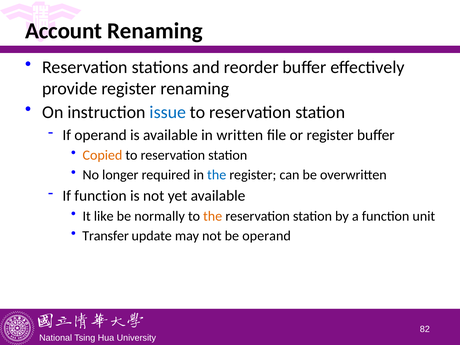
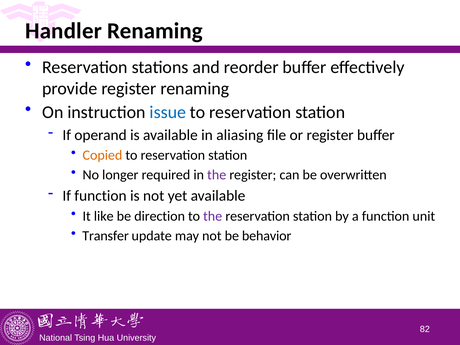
Account: Account -> Handler
written: written -> aliasing
the at (217, 175) colour: blue -> purple
normally: normally -> direction
the at (213, 216) colour: orange -> purple
be operand: operand -> behavior
